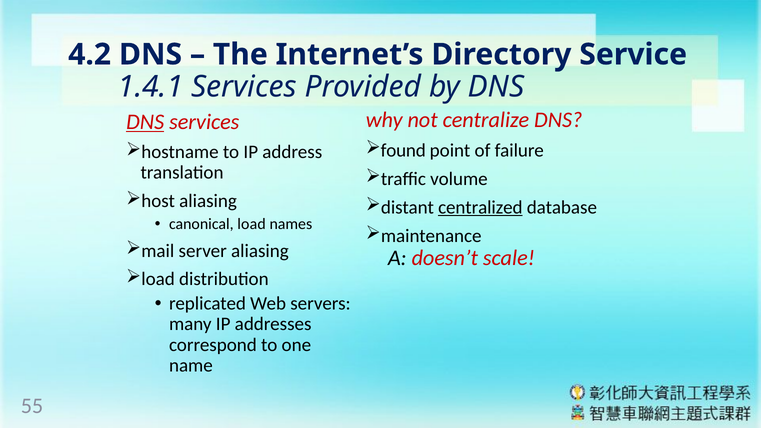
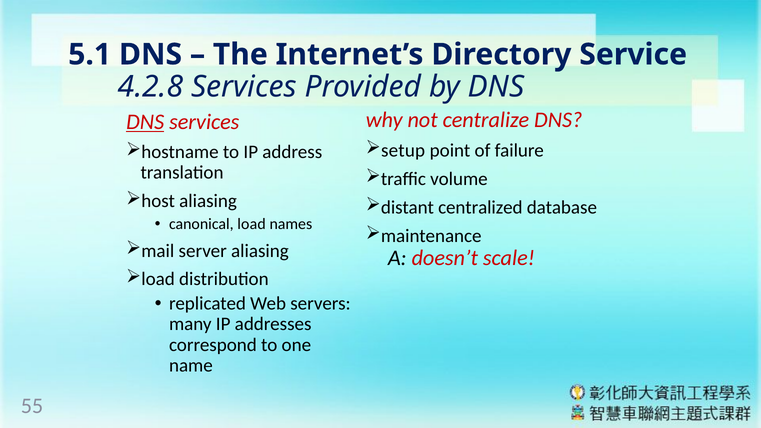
4.2: 4.2 -> 5.1
1.4.1: 1.4.1 -> 4.2.8
found: found -> setup
centralized underline: present -> none
